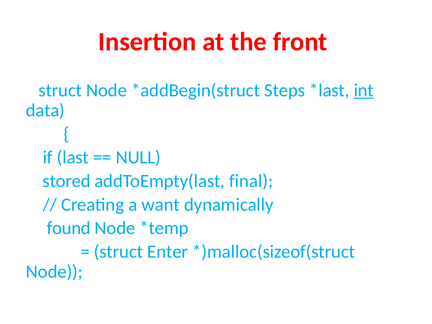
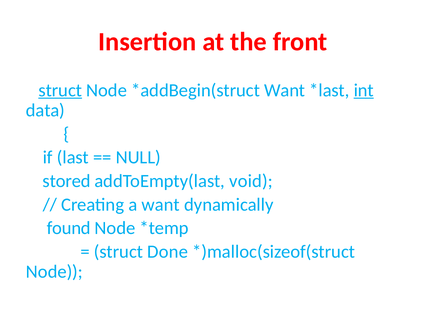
struct at (60, 90) underline: none -> present
Steps at (285, 90): Steps -> Want
final: final -> void
Enter: Enter -> Done
